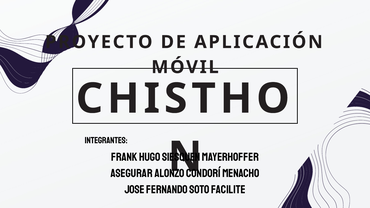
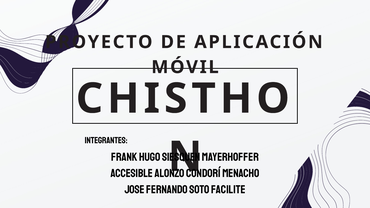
asegurar: asegurar -> accesible
